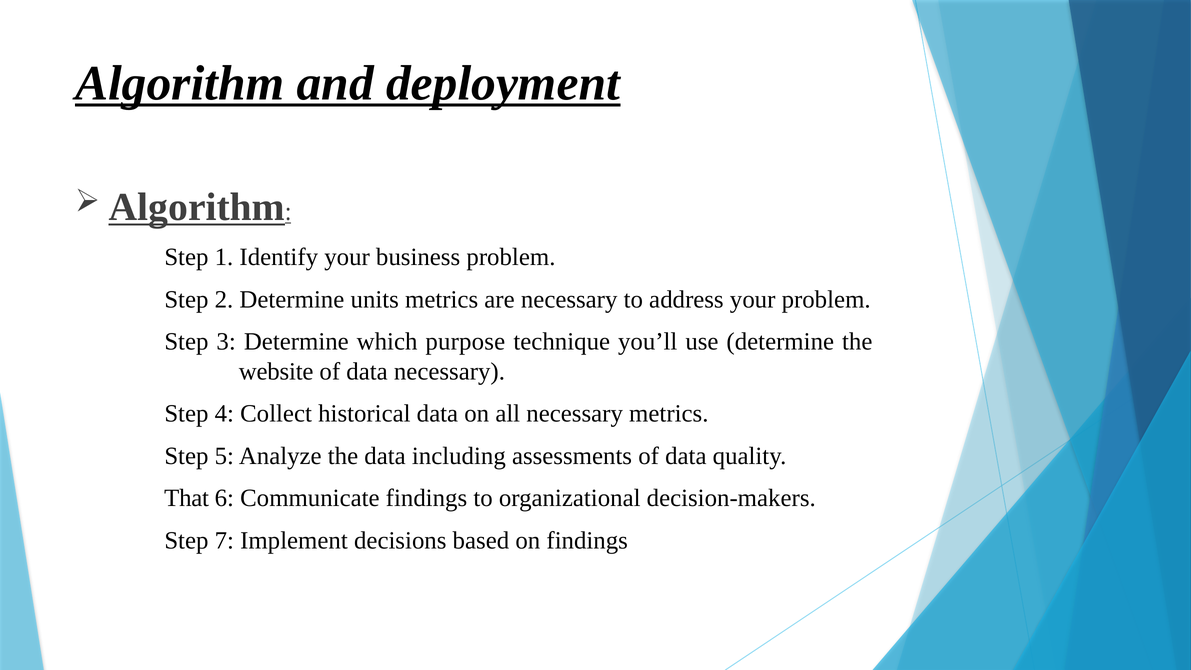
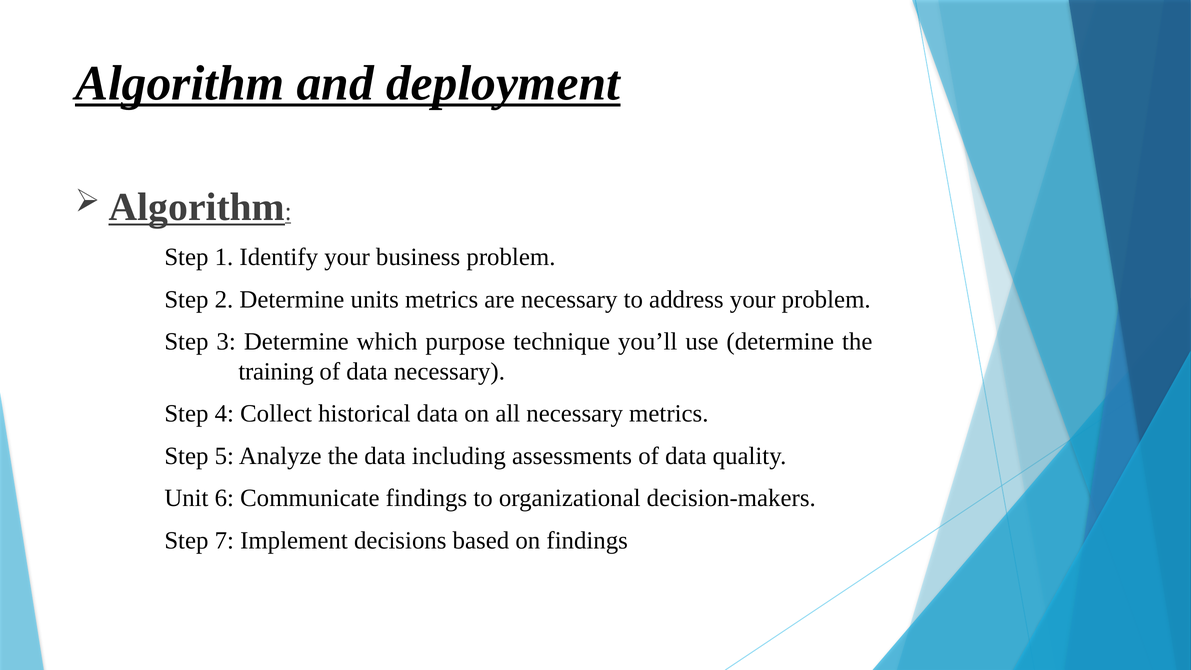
website: website -> training
That: That -> Unit
